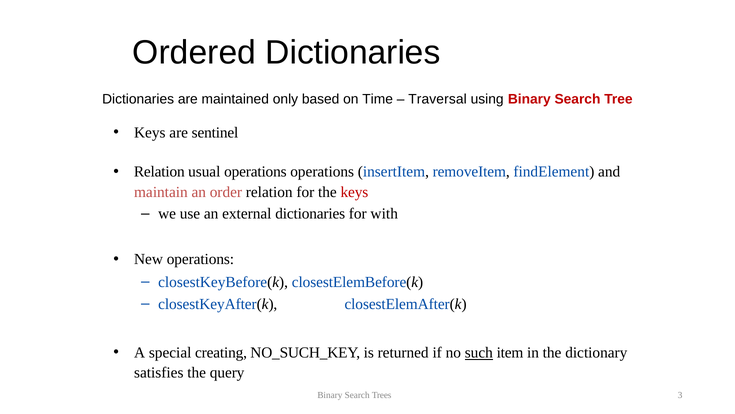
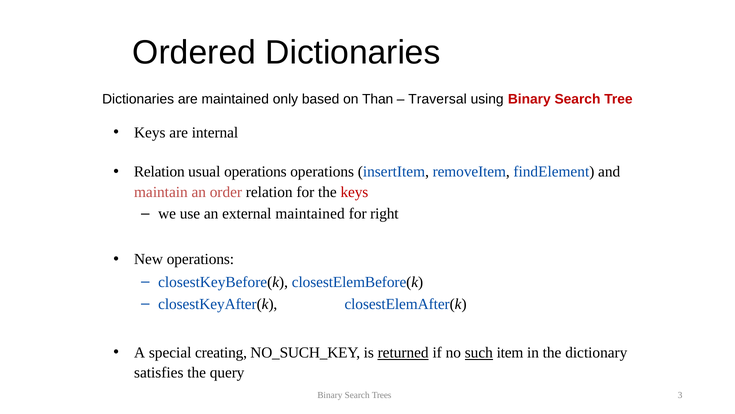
Time: Time -> Than
sentinel: sentinel -> internal
external dictionaries: dictionaries -> maintained
with: with -> right
returned underline: none -> present
